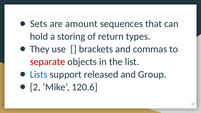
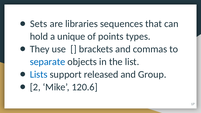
amount: amount -> libraries
storing: storing -> unique
return: return -> points
separate colour: red -> blue
